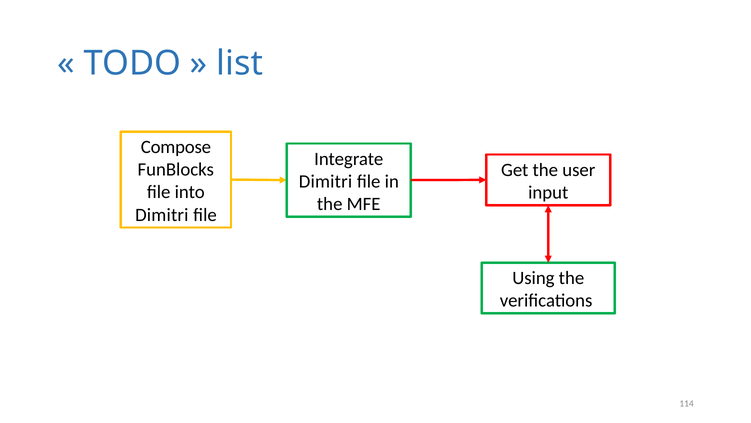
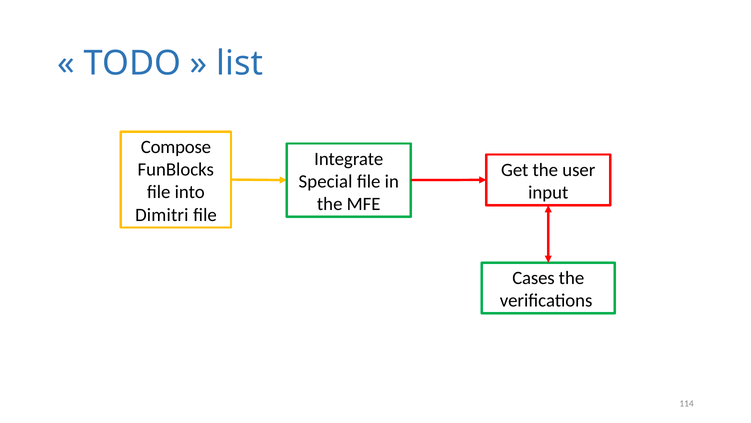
Dimitri at (326, 181): Dimitri -> Special
Using: Using -> Cases
